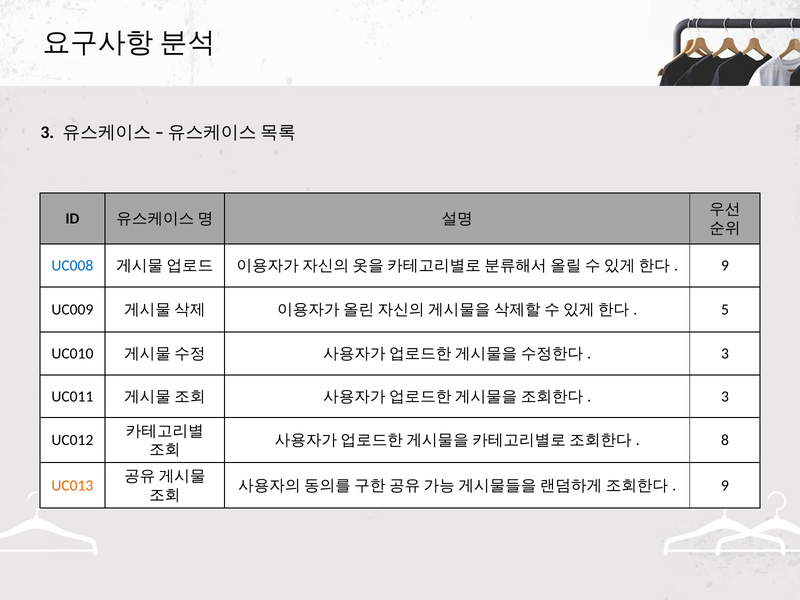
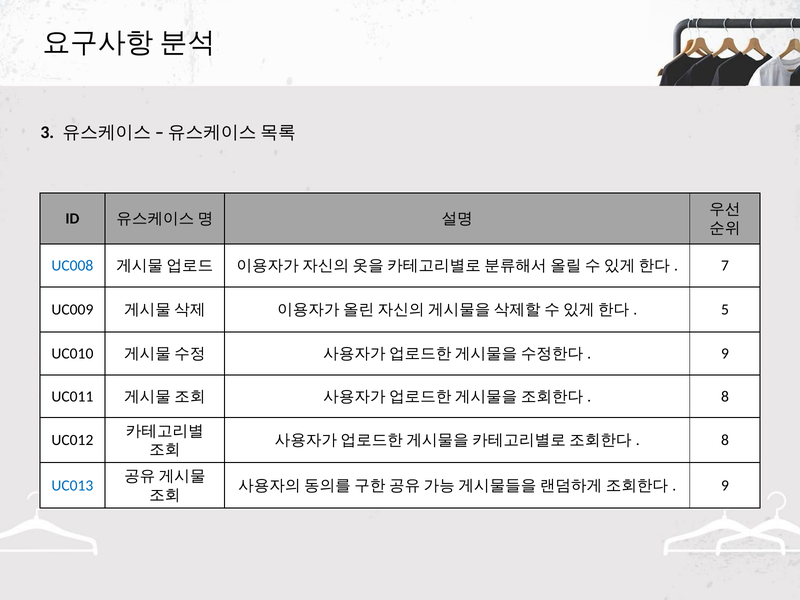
9 at (725, 266): 9 -> 7
3 at (725, 354): 3 -> 9
3 at (725, 396): 3 -> 8
UC013 colour: orange -> blue
